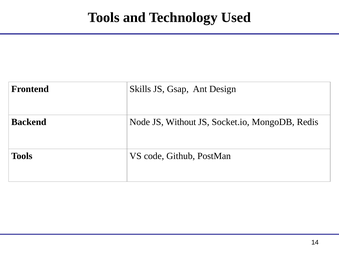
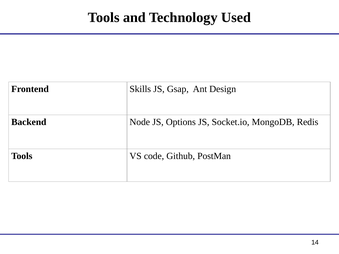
Without: Without -> Options
